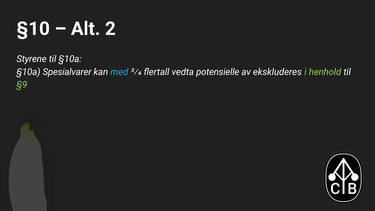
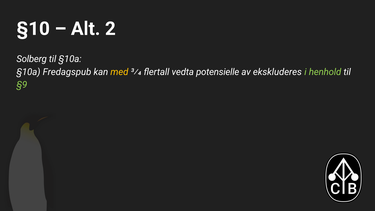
Styrene: Styrene -> Solberg
Spesialvarer: Spesialvarer -> Fredagspub
med colour: light blue -> yellow
